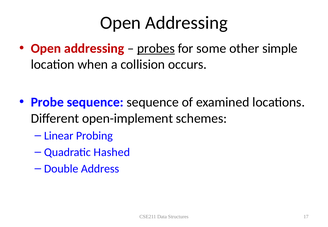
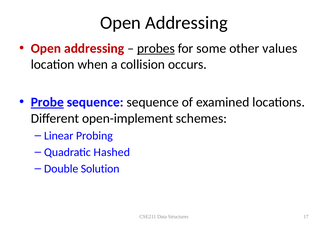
simple: simple -> values
Probe underline: none -> present
Address: Address -> Solution
